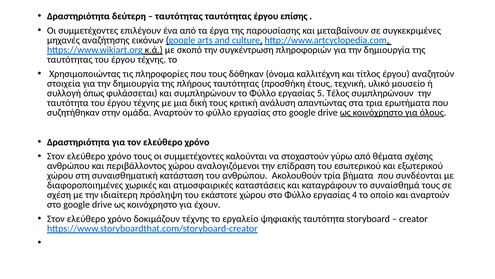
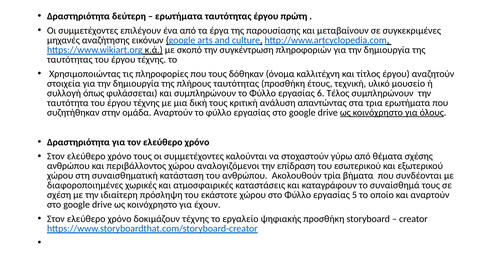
ταυτότητας at (179, 16): ταυτότητας -> ερωτήματα
επίσης: επίσης -> πρώτη
5: 5 -> 6
4: 4 -> 5
ψηφιακής ταυτότητα: ταυτότητα -> προσθήκη
